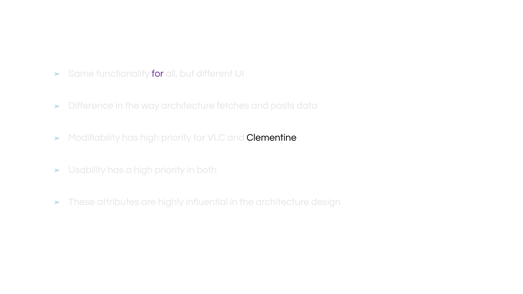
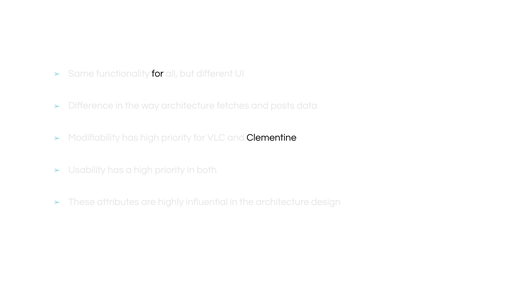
for at (158, 74) colour: purple -> black
